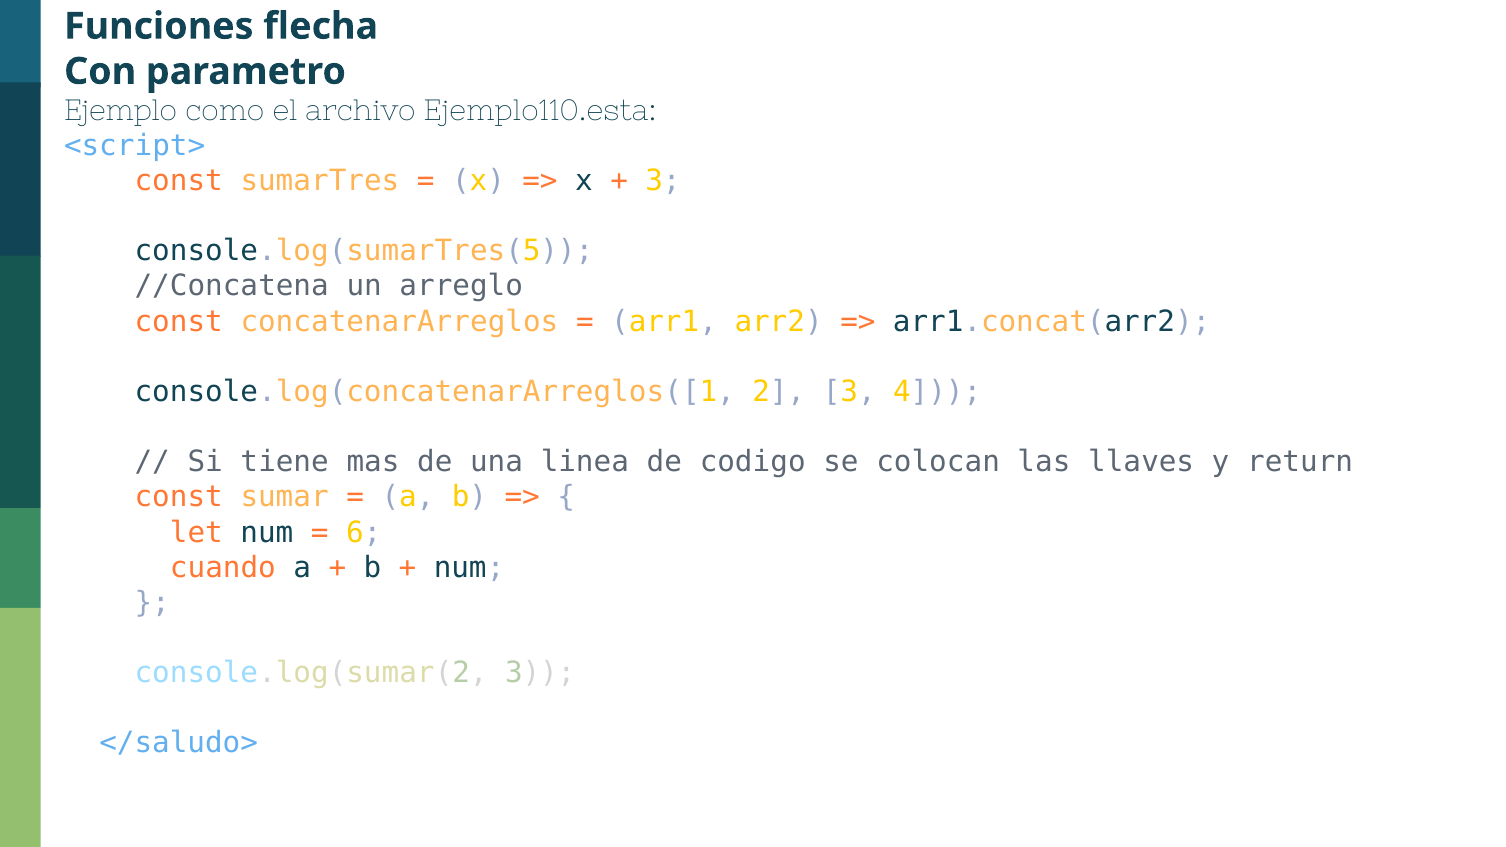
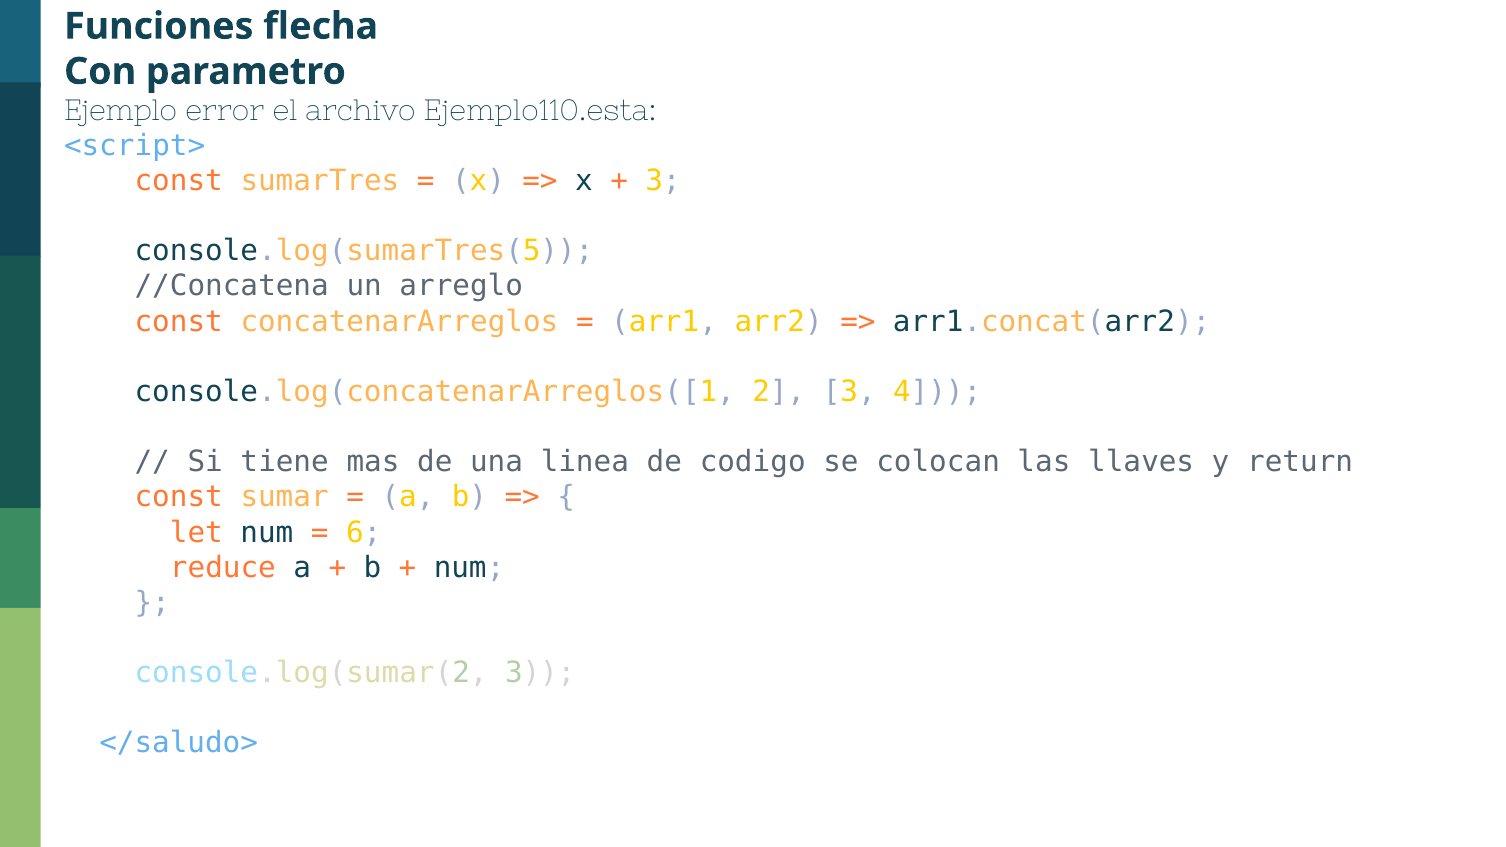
como: como -> error
cuando: cuando -> reduce
